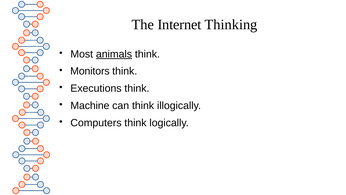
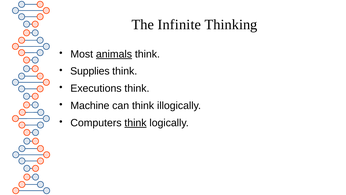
Internet: Internet -> Infinite
Monitors: Monitors -> Supplies
think at (135, 123) underline: none -> present
